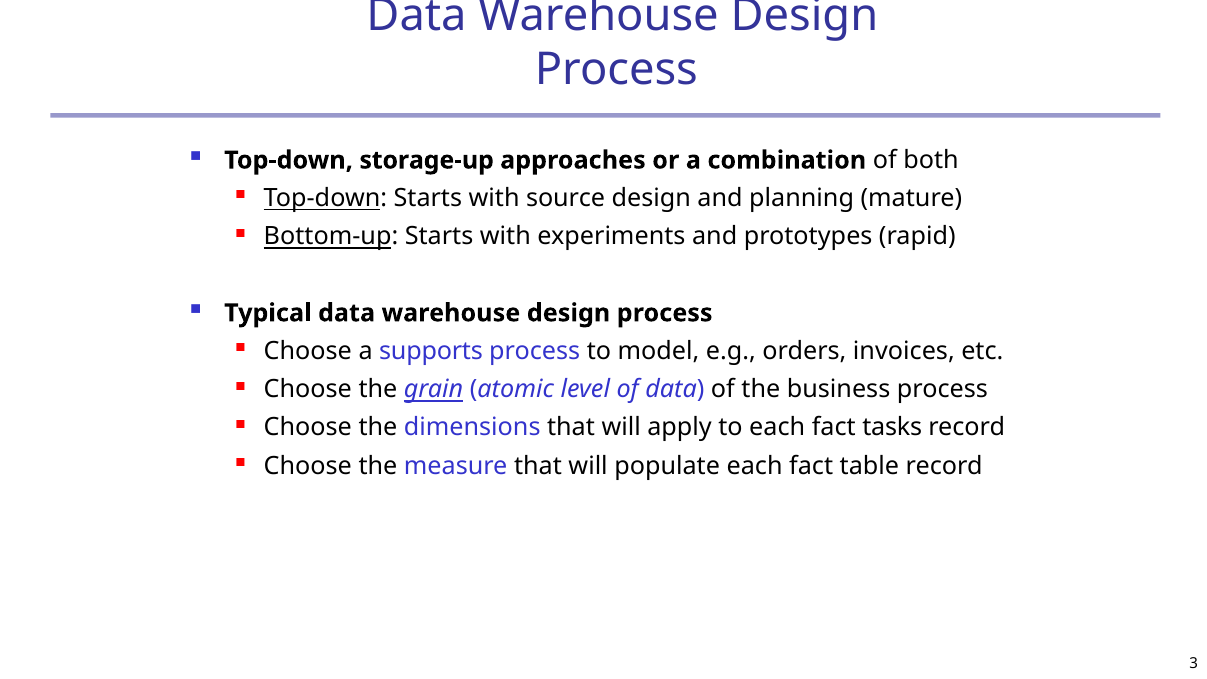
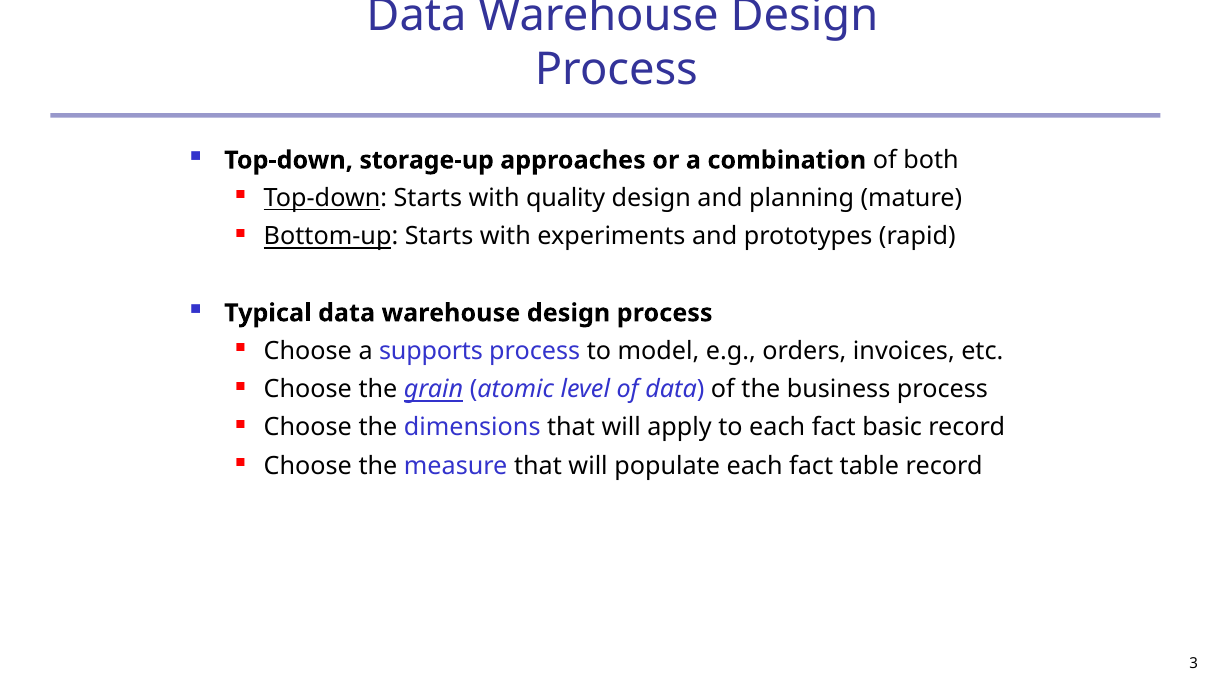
source: source -> quality
tasks: tasks -> basic
